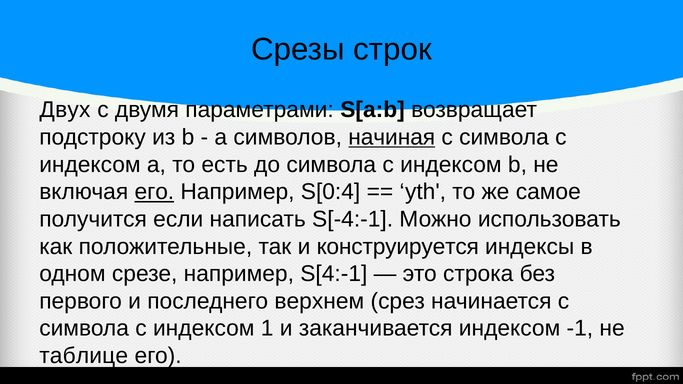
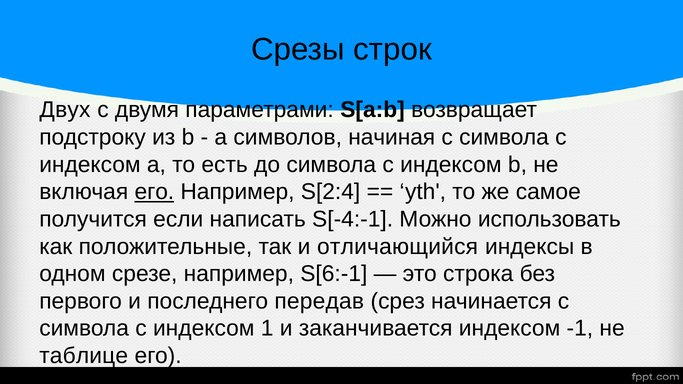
начиная underline: present -> none
S[0:4: S[0:4 -> S[2:4
конструируется: конструируется -> отличающийся
S[4:-1: S[4:-1 -> S[6:-1
верхнем: верхнем -> передав
